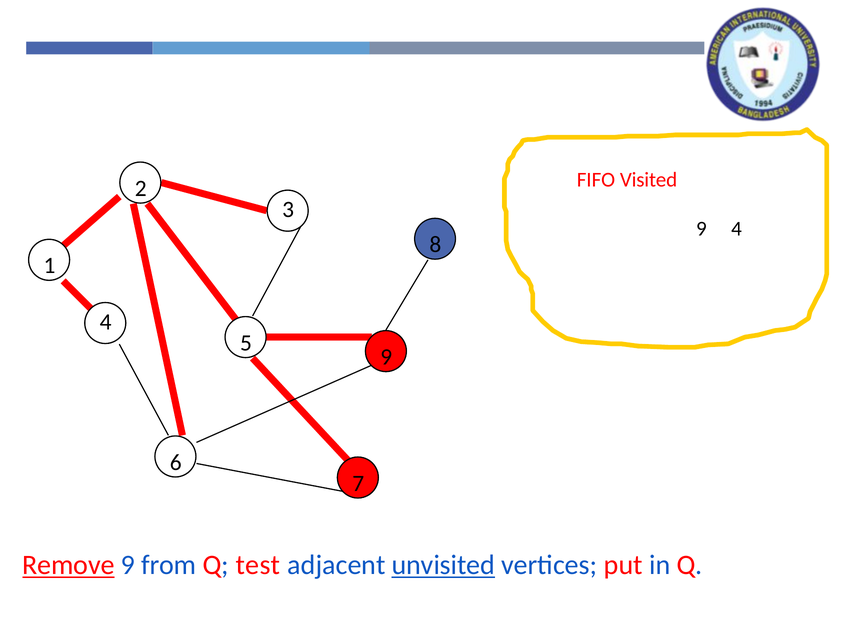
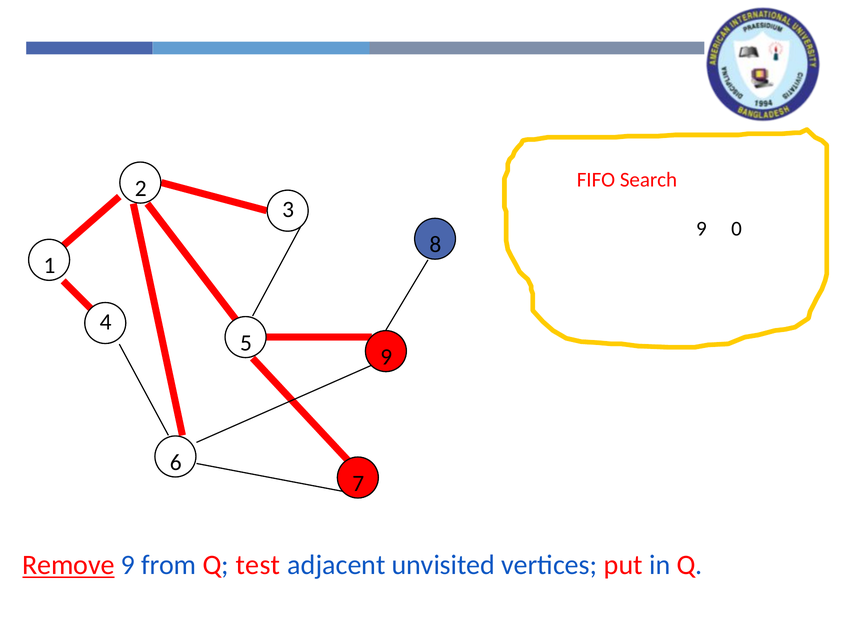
Visited: Visited -> Search
9 4: 4 -> 0
unvisited underline: present -> none
